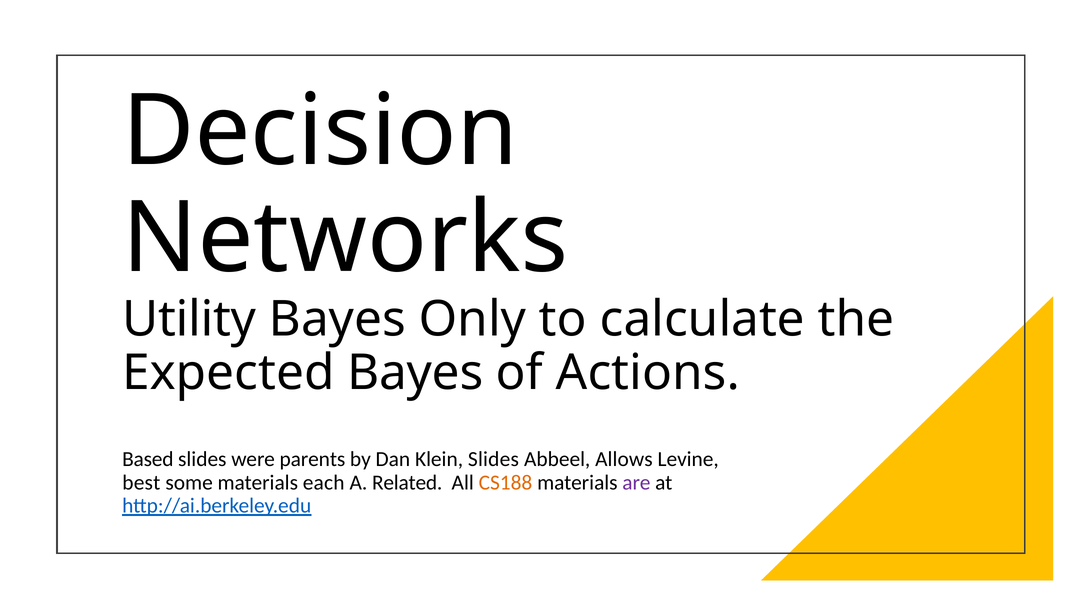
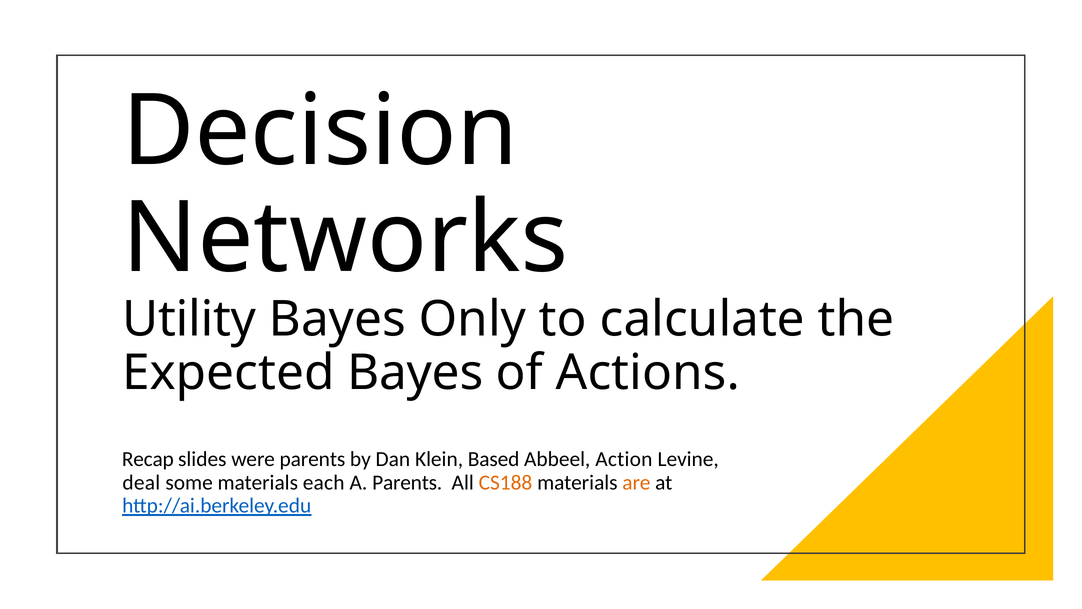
Based: Based -> Recap
Klein Slides: Slides -> Based
Allows: Allows -> Action
best: best -> deal
A Related: Related -> Parents
are colour: purple -> orange
